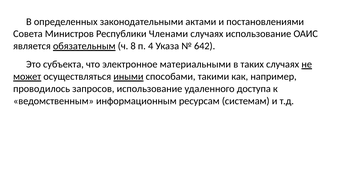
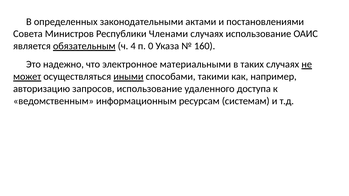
8: 8 -> 4
4: 4 -> 0
642: 642 -> 160
субъекта: субъекта -> надежно
проводилось: проводилось -> авторизацию
